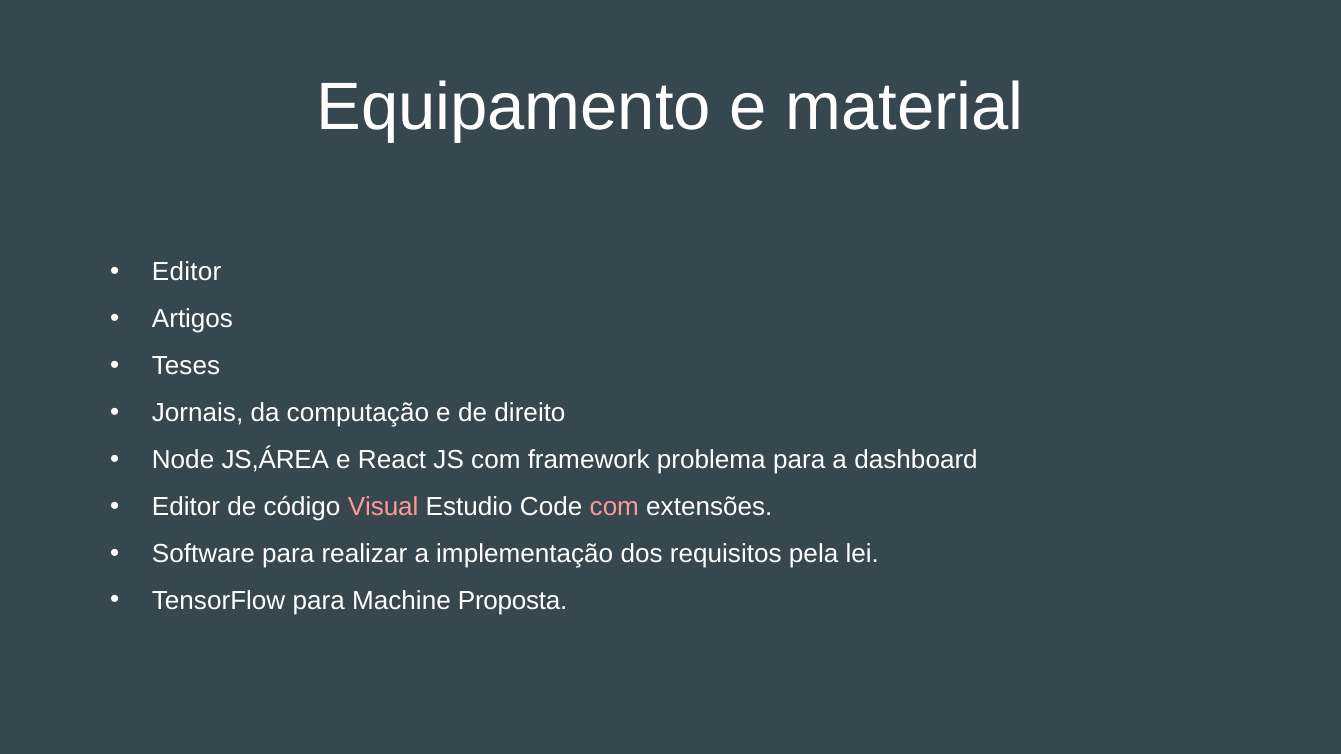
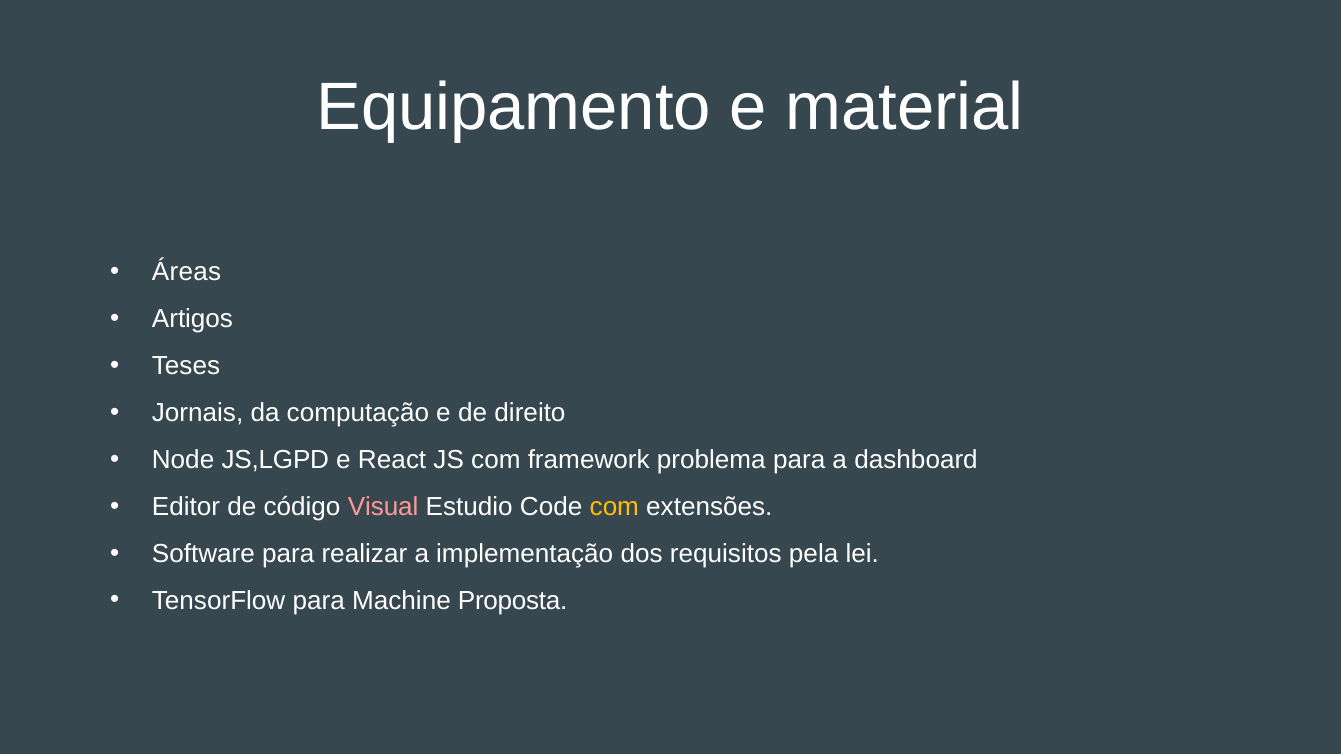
Editor at (187, 272): Editor -> Áreas
JS,ÁREA: JS,ÁREA -> JS,LGPD
com at (614, 507) colour: pink -> yellow
